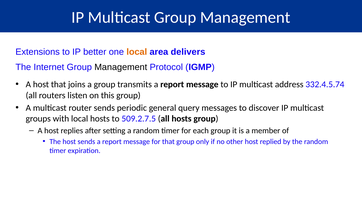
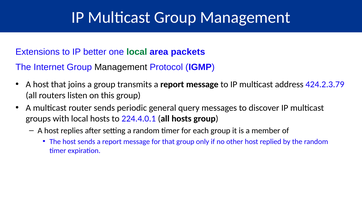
local at (137, 52) colour: orange -> green
delivers: delivers -> packets
332.4.5.74: 332.4.5.74 -> 424.2.3.79
509.2.7.5: 509.2.7.5 -> 224.4.0.1
